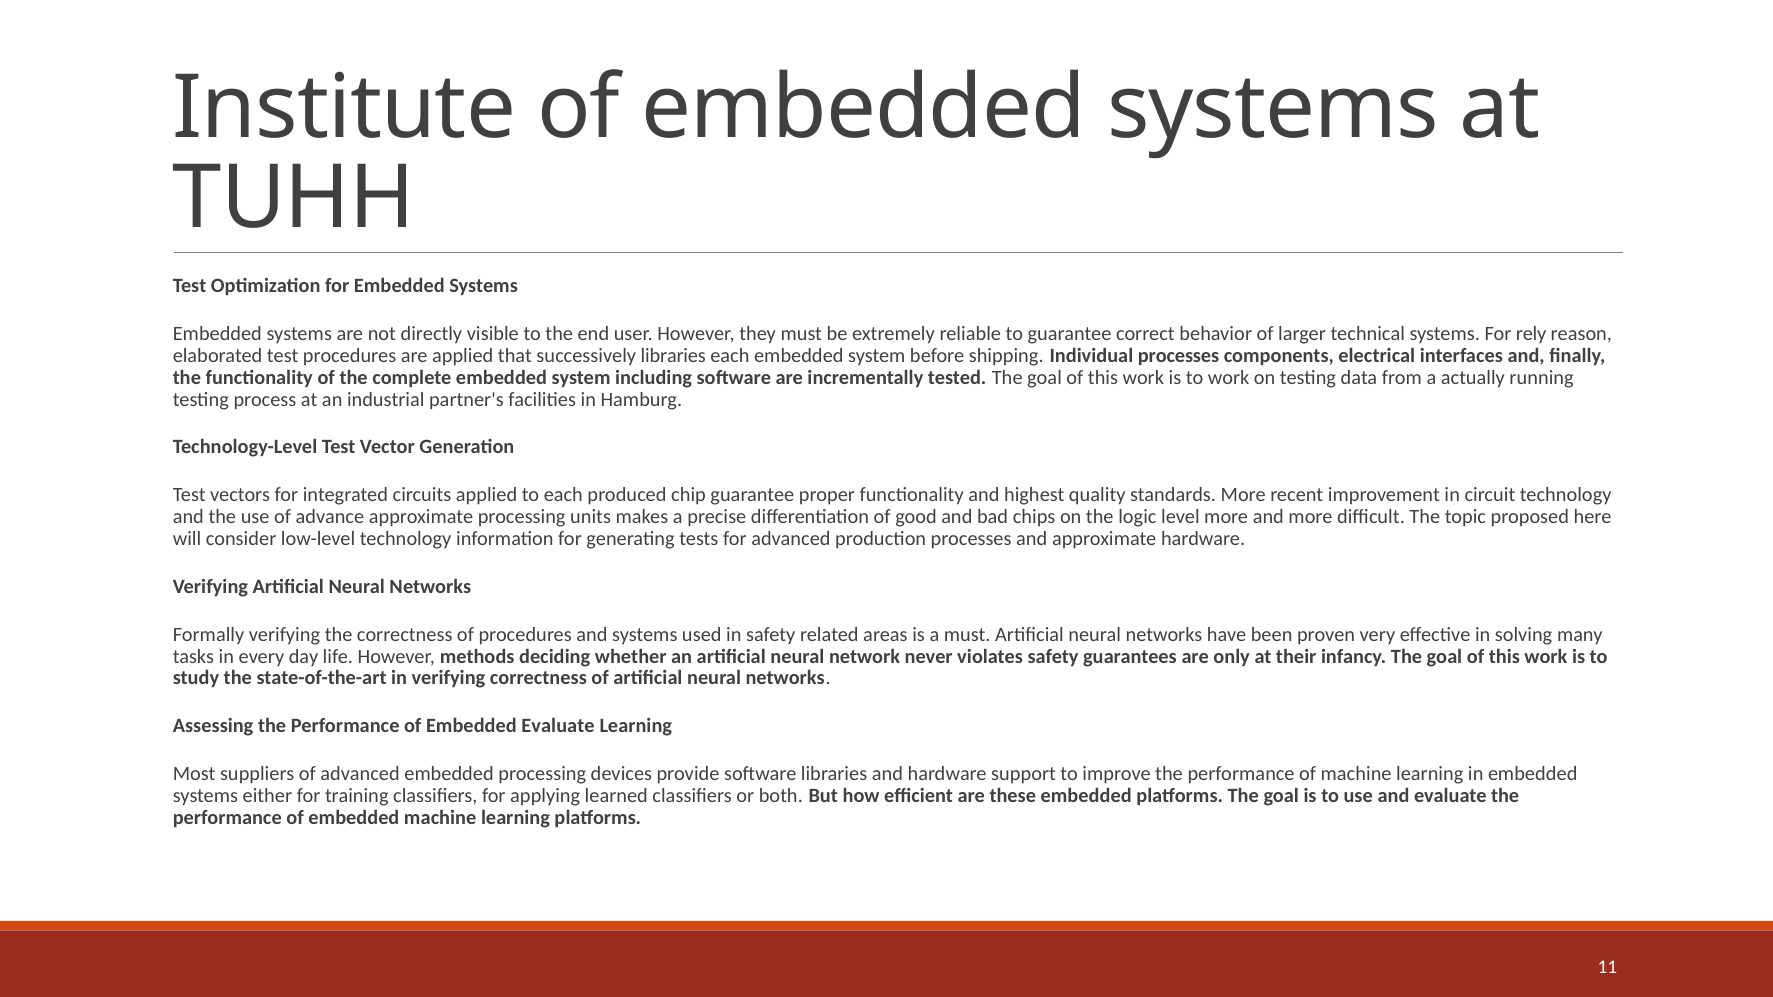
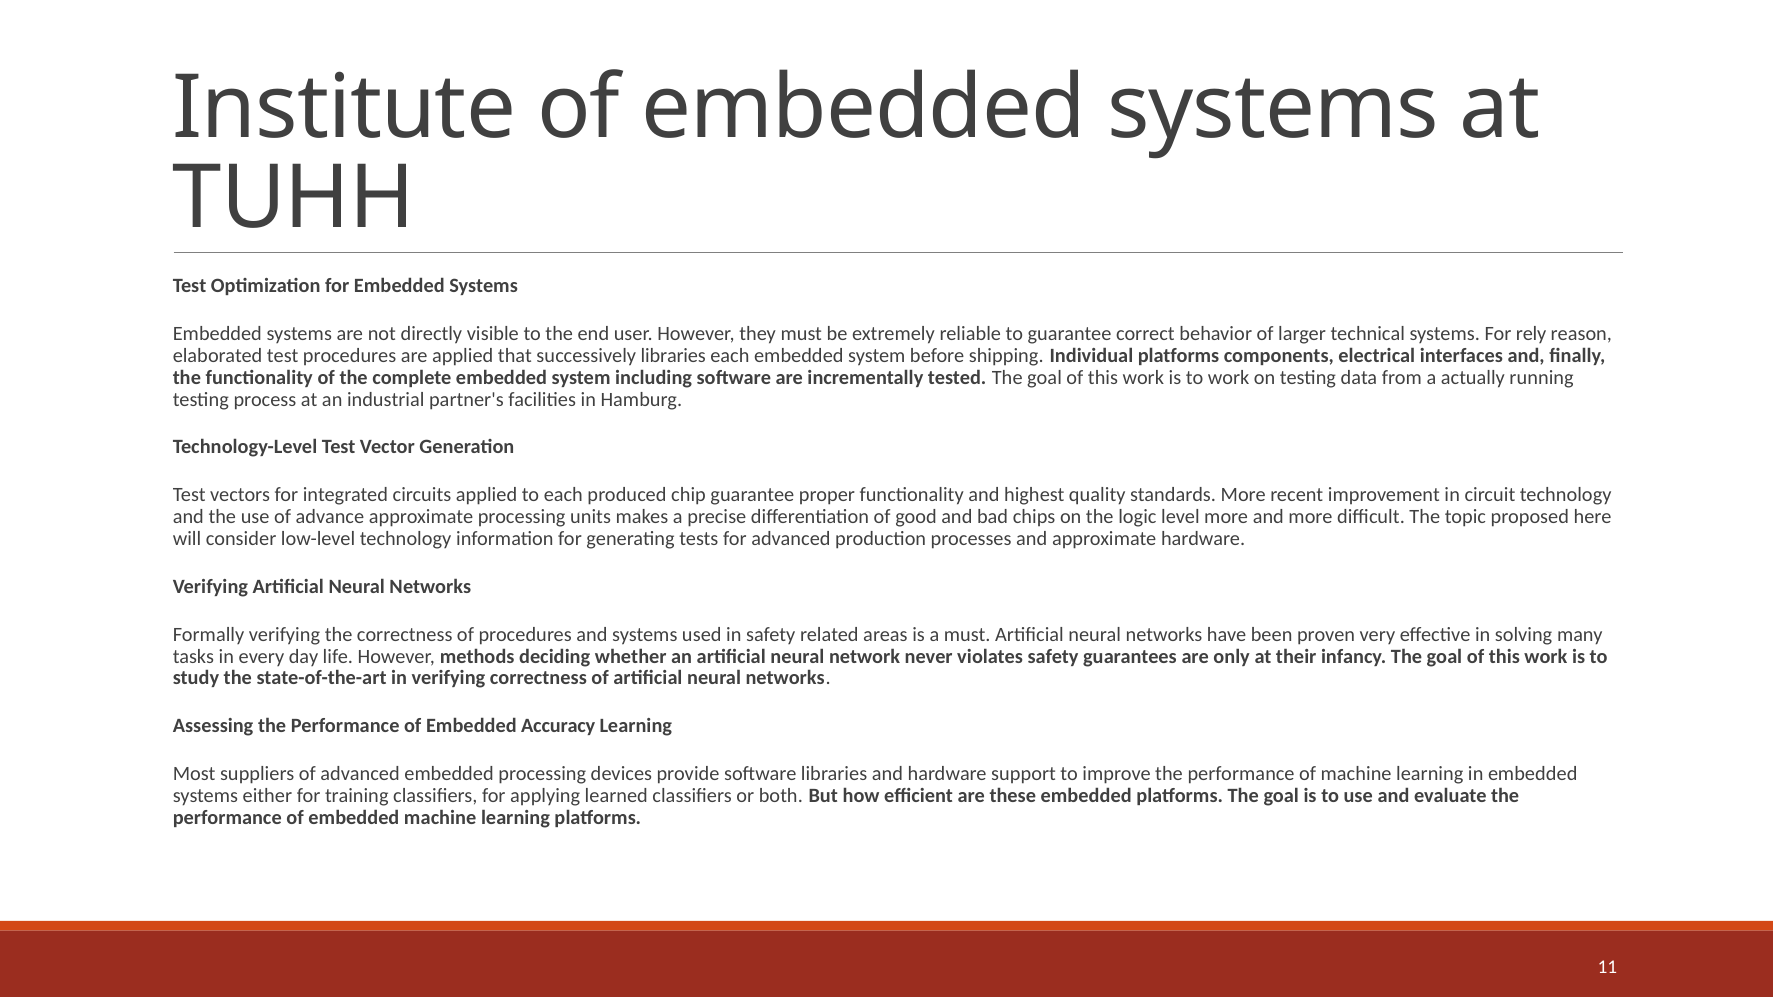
Individual processes: processes -> platforms
Embedded Evaluate: Evaluate -> Accuracy
